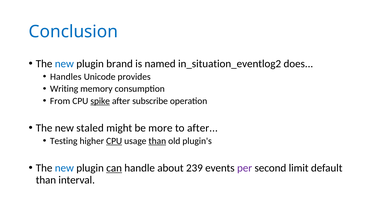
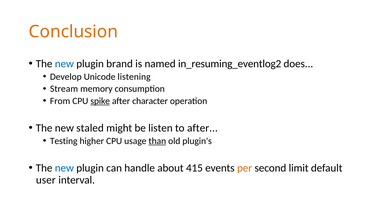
Conclusion colour: blue -> orange
in_situation_eventlog2: in_situation_eventlog2 -> in_resuming_eventlog2
Handles: Handles -> Develop
provides: provides -> listening
Writing: Writing -> Stream
subscribe: subscribe -> character
more: more -> listen
CPU at (114, 141) underline: present -> none
can underline: present -> none
239: 239 -> 415
per colour: purple -> orange
than at (46, 180): than -> user
